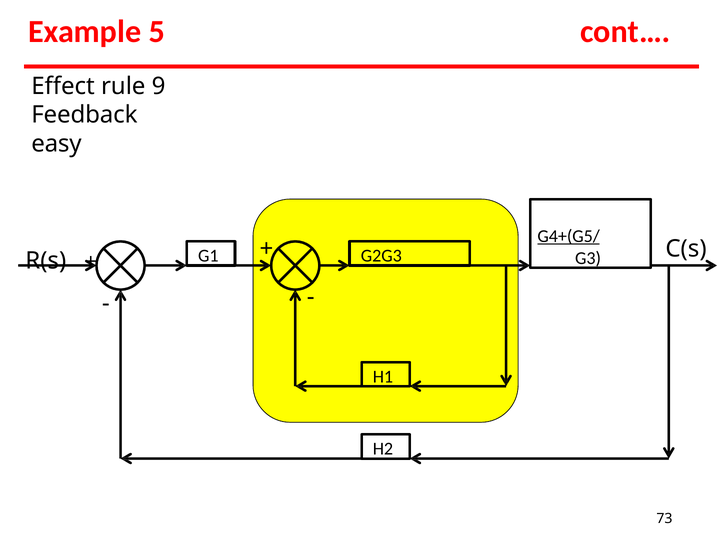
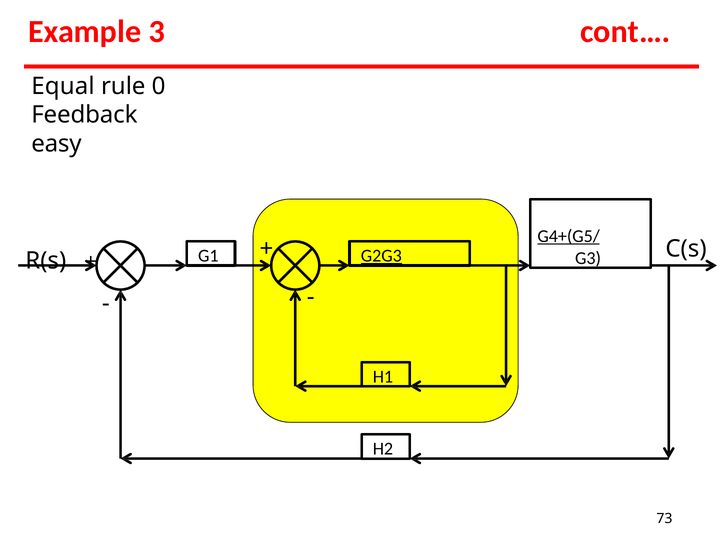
5: 5 -> 3
Effect: Effect -> Equal
9: 9 -> 0
G2G3 underline: none -> present
